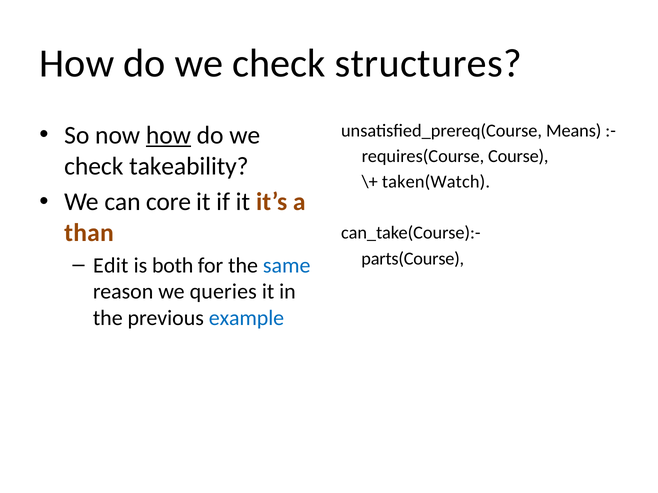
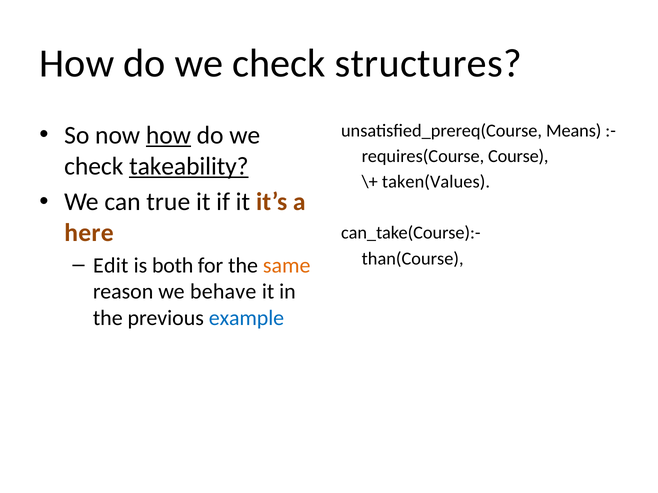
takeability underline: none -> present
taken(Watch: taken(Watch -> taken(Values
core: core -> true
than: than -> here
parts(Course: parts(Course -> than(Course
same colour: blue -> orange
queries: queries -> behave
